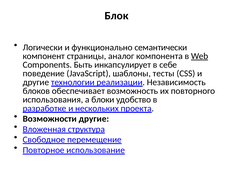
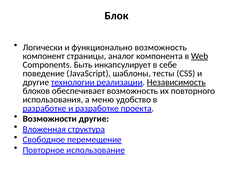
функционально семантически: семантически -> возможность
Независимость underline: none -> present
блоки: блоки -> меню
и нескольких: нескольких -> разработке
